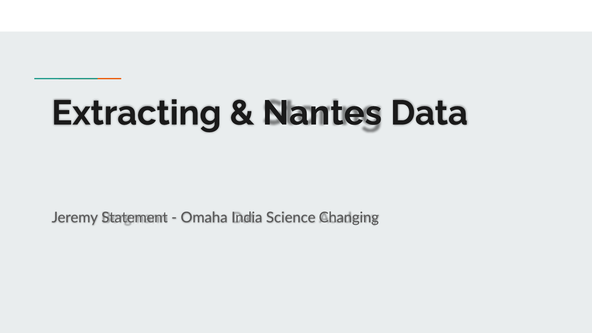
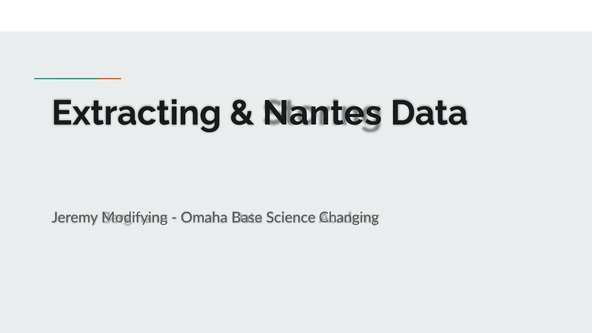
Statement: Statement -> Modifying
India: India -> Base
